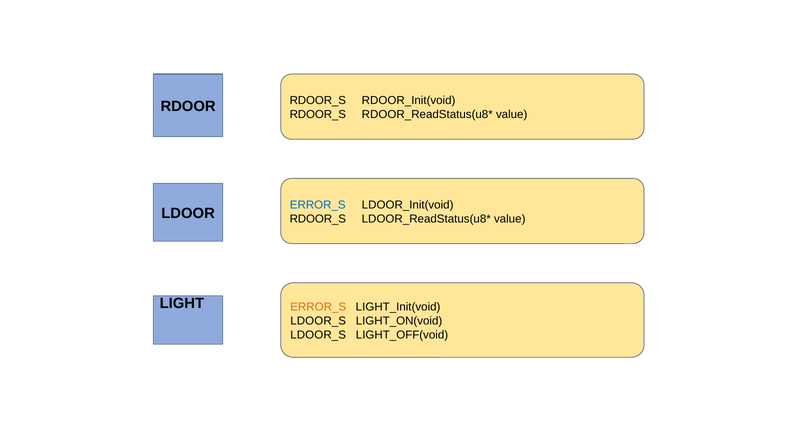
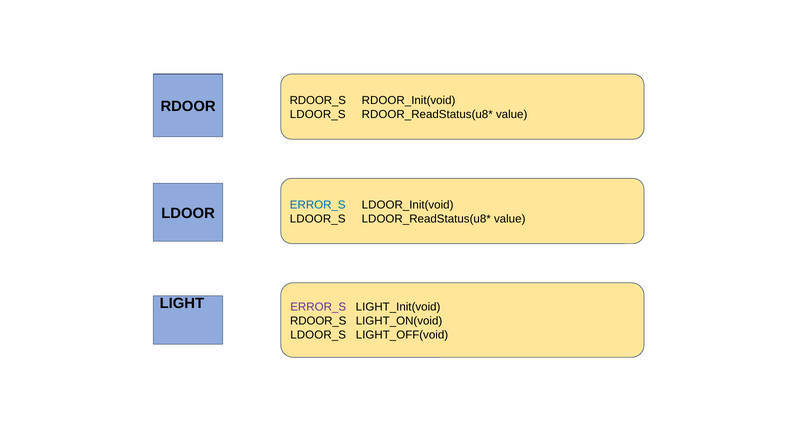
RDOOR_S at (318, 114): RDOOR_S -> LDOOR_S
RDOOR_S at (318, 219): RDOOR_S -> LDOOR_S
ERROR_S at (318, 307) colour: orange -> purple
LDOOR_S at (318, 321): LDOOR_S -> RDOOR_S
